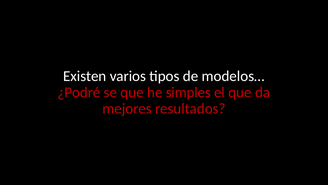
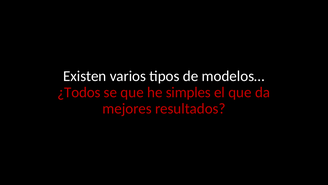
¿Podré: ¿Podré -> ¿Todos
